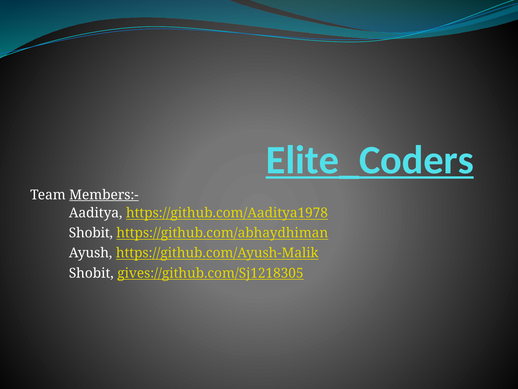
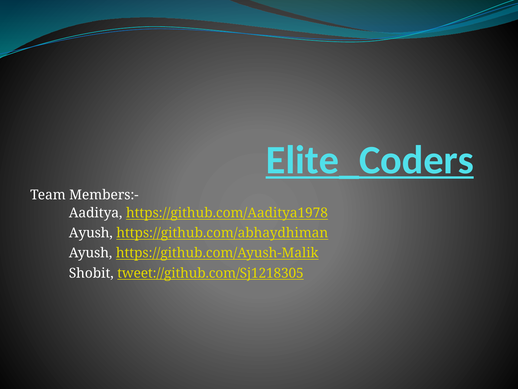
Members:- underline: present -> none
Shobit at (91, 233): Shobit -> Ayush
gives://github.com/Sj1218305: gives://github.com/Sj1218305 -> tweet://github.com/Sj1218305
